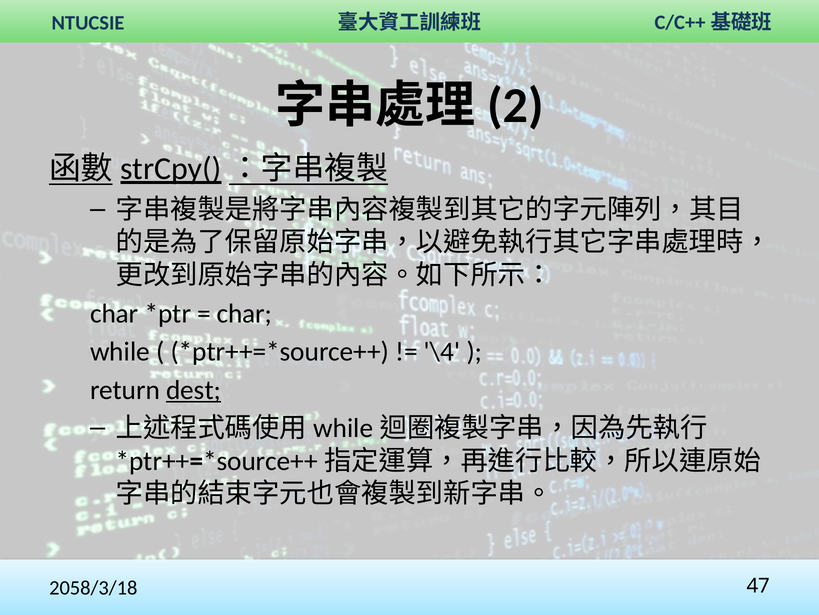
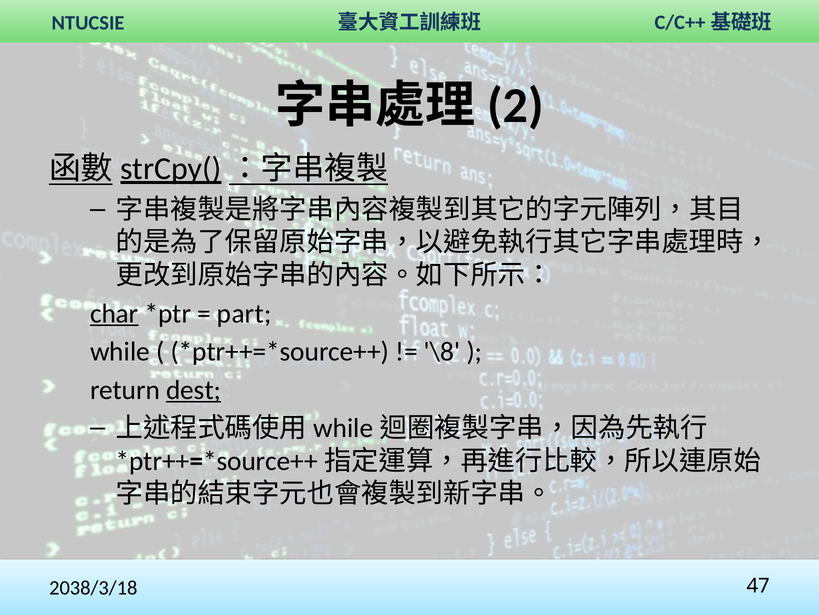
char at (114, 313) underline: none -> present
char at (244, 313): char -> part
\4: \4 -> \8
2058/3/18: 2058/3/18 -> 2038/3/18
